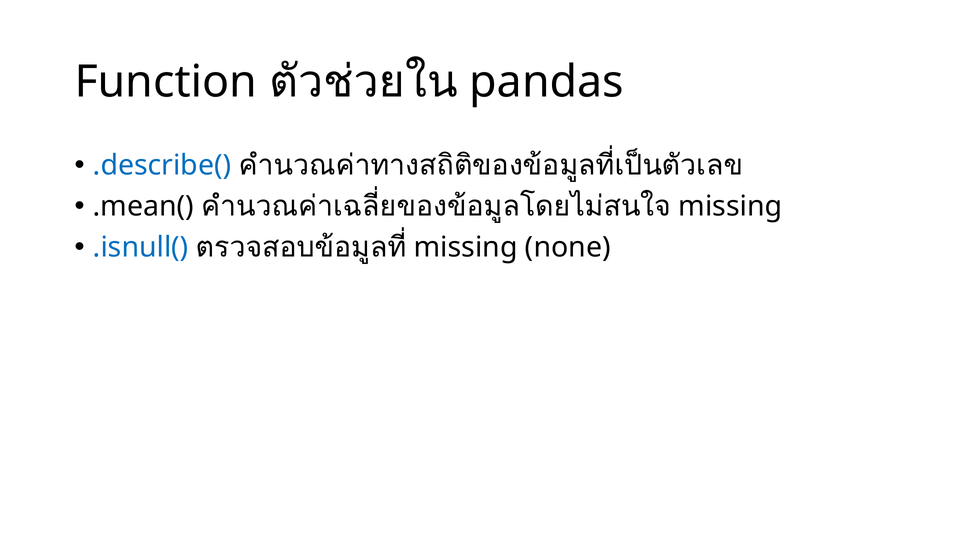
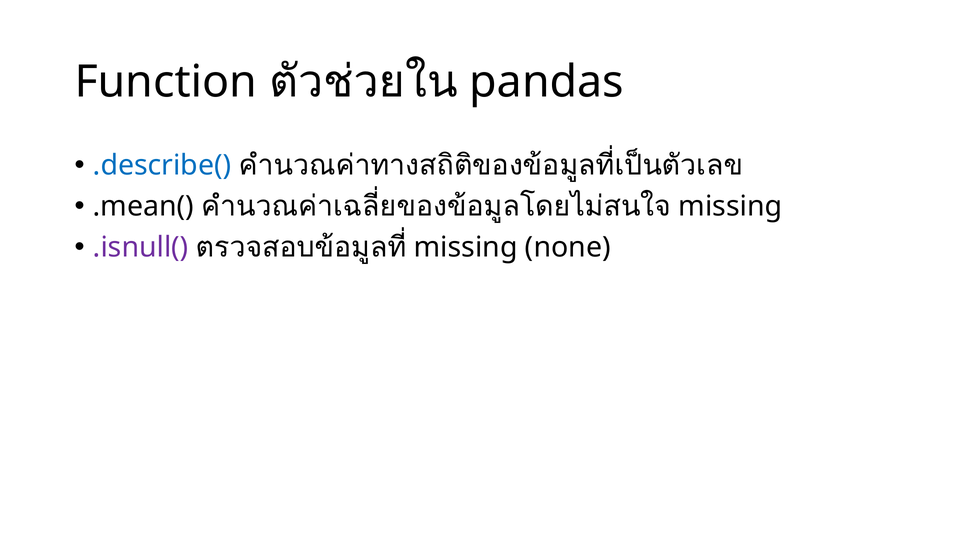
.isnull( colour: blue -> purple
